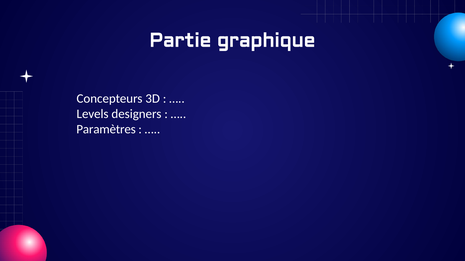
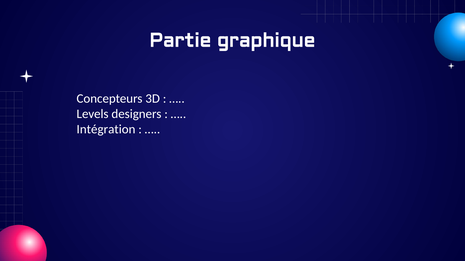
Paramètres: Paramètres -> Intégration
